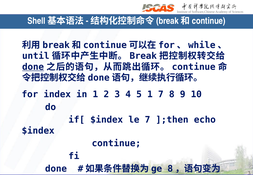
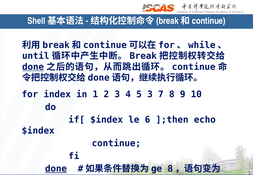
5 1: 1 -> 3
le 7: 7 -> 6
done at (56, 169) underline: none -> present
